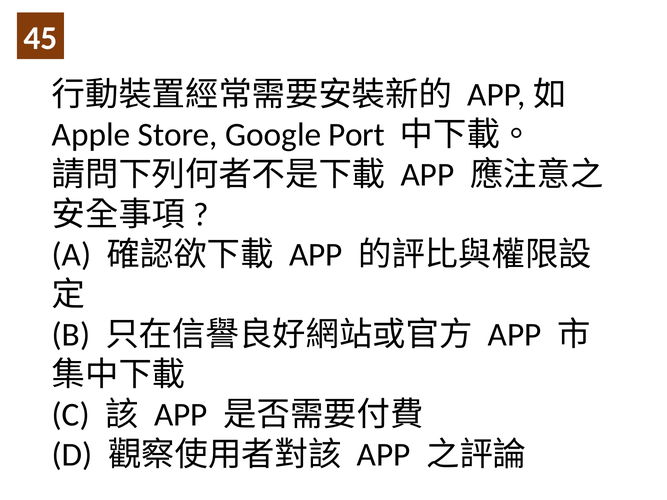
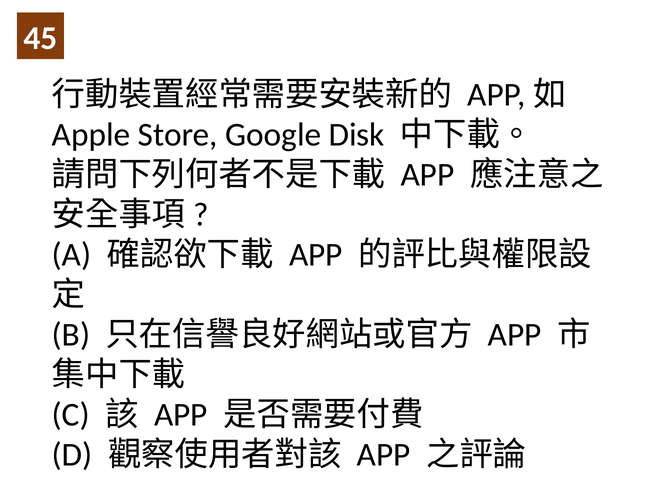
Port: Port -> Disk
